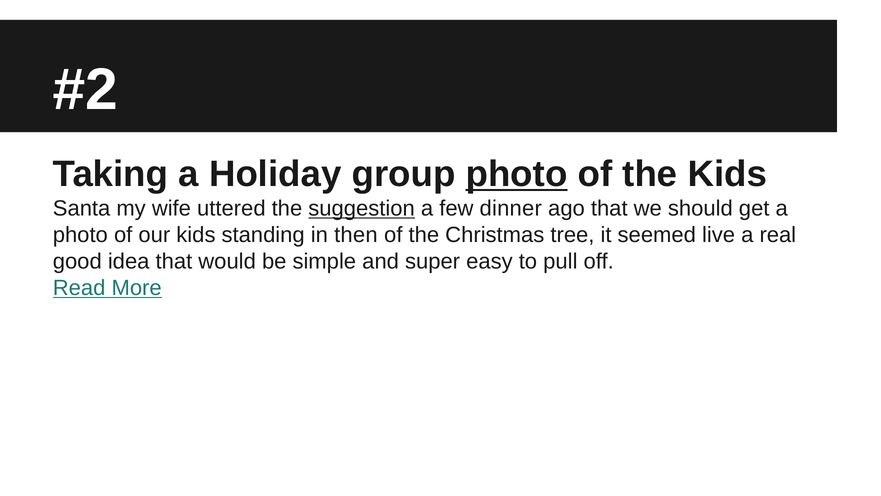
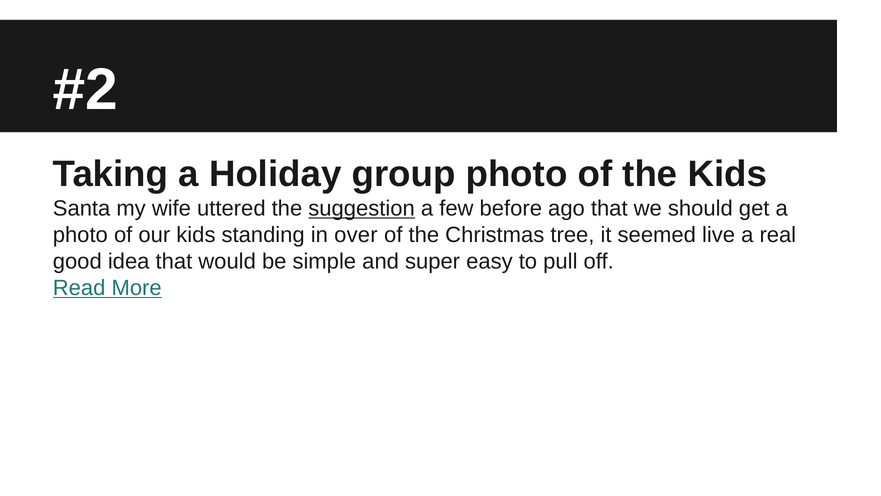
photo at (517, 174) underline: present -> none
dinner: dinner -> before
then: then -> over
